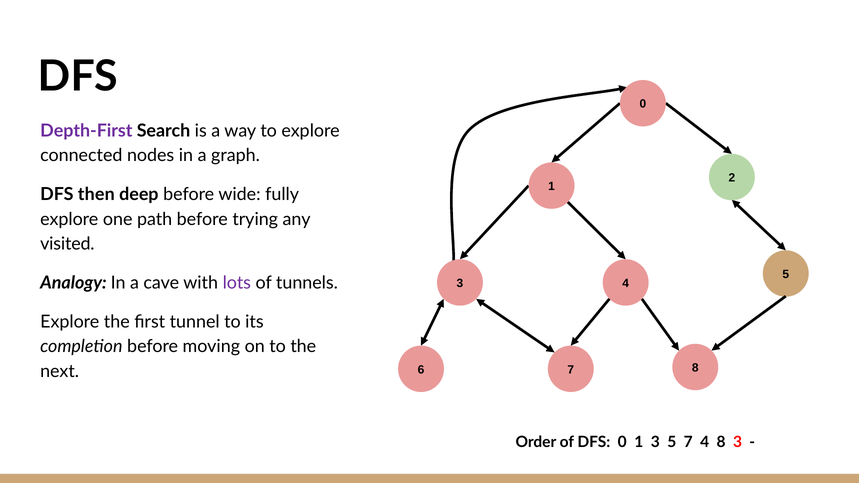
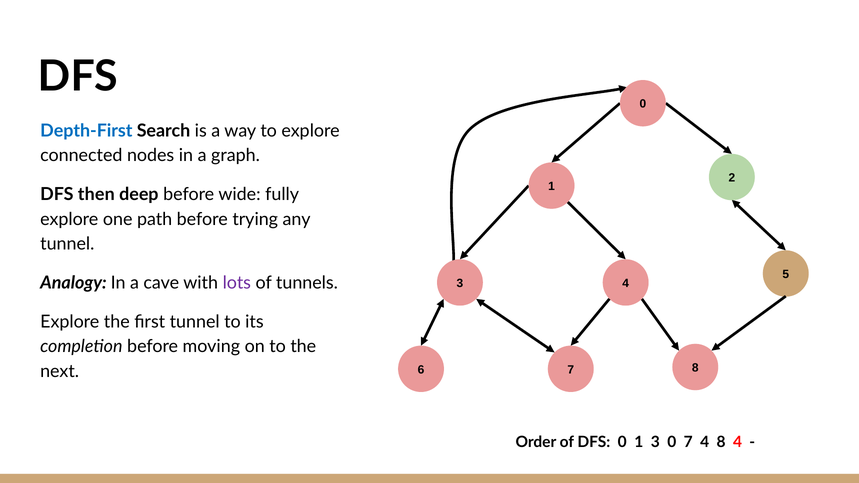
Depth-First colour: purple -> blue
visited at (67, 244): visited -> tunnel
3 5: 5 -> 0
8 3: 3 -> 4
